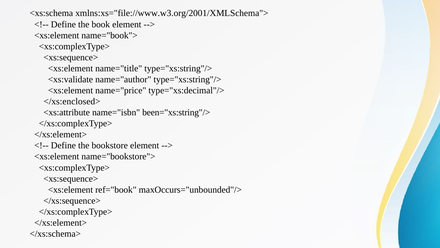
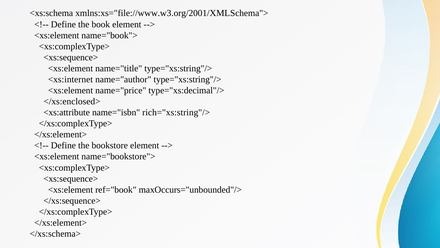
<xs:validate: <xs:validate -> <xs:internet
been="xs:string"/>: been="xs:string"/> -> rich="xs:string"/>
